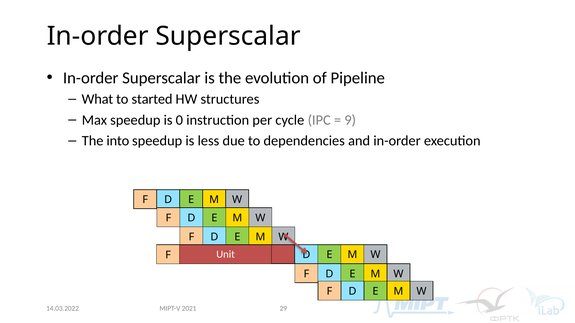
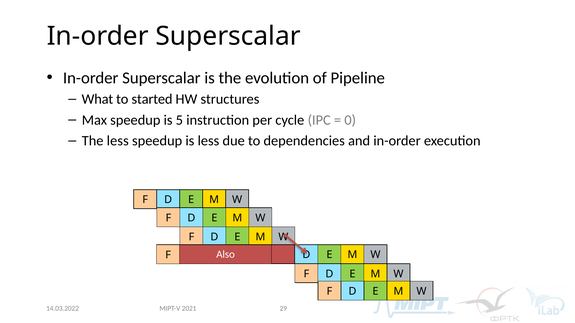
0: 0 -> 5
9: 9 -> 0
The into: into -> less
Unit: Unit -> Also
